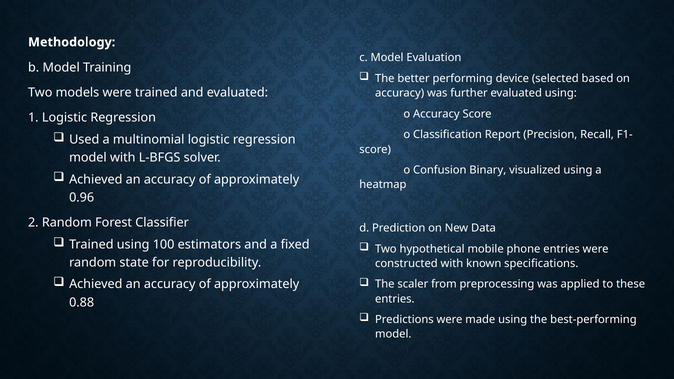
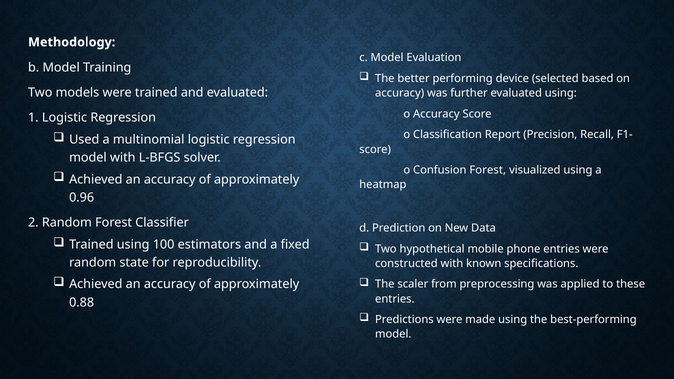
Confusion Binary: Binary -> Forest
